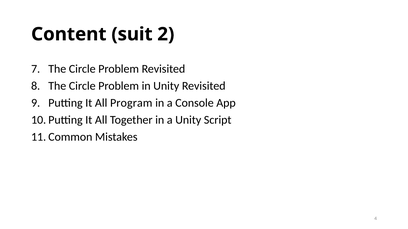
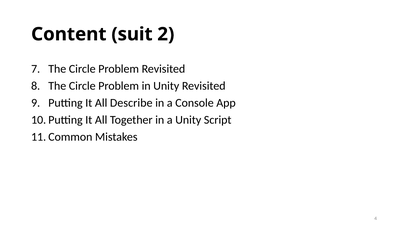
Program: Program -> Describe
